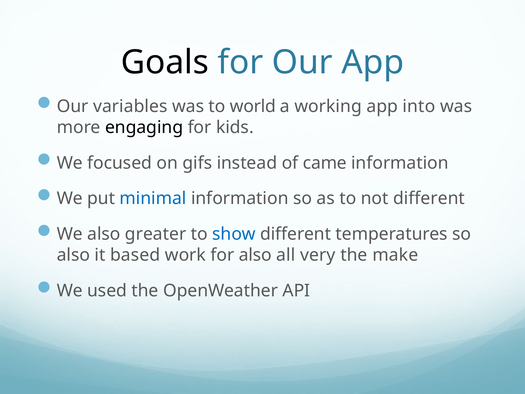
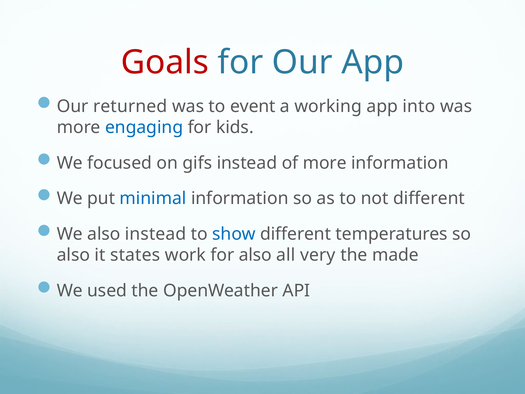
Goals colour: black -> red
variables: variables -> returned
world: world -> event
engaging colour: black -> blue
of came: came -> more
also greater: greater -> instead
based: based -> states
make: make -> made
